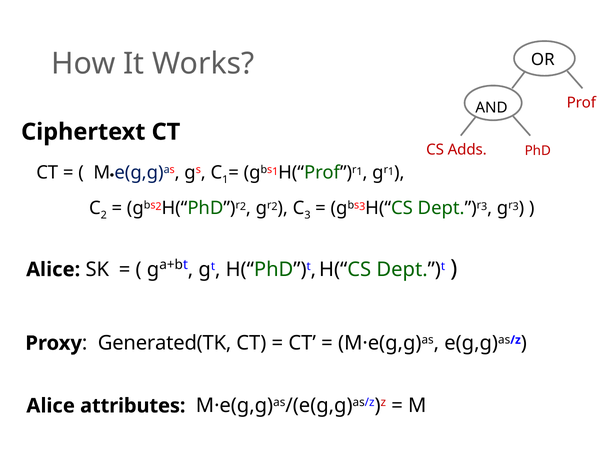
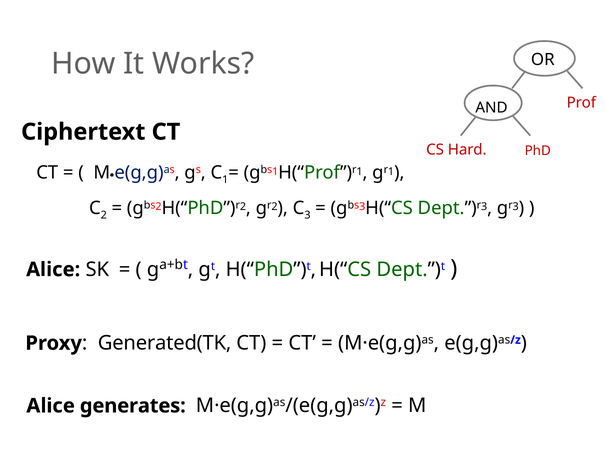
Adds: Adds -> Hard
attributes: attributes -> generates
